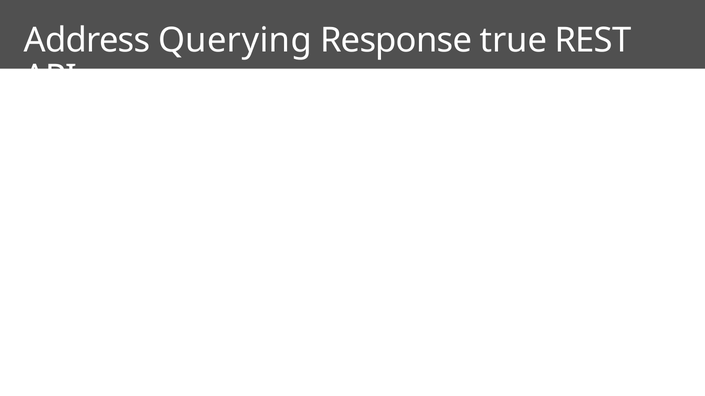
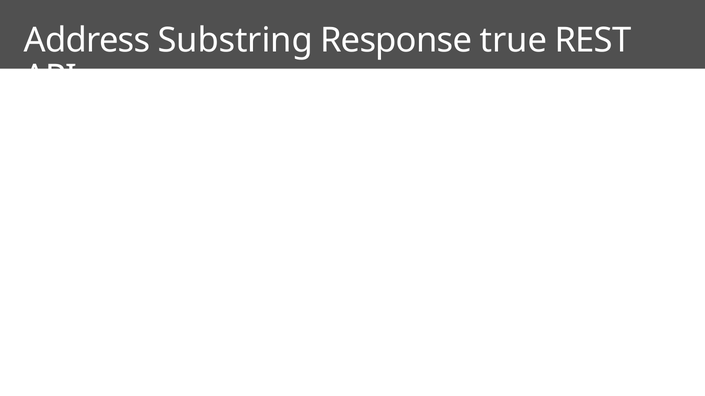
Querying: Querying -> Substring
